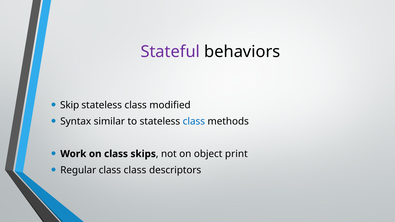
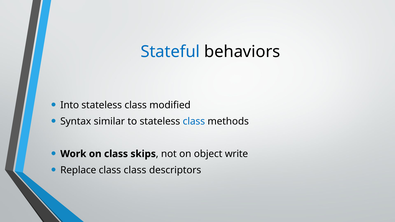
Stateful colour: purple -> blue
Skip: Skip -> Into
print: print -> write
Regular: Regular -> Replace
